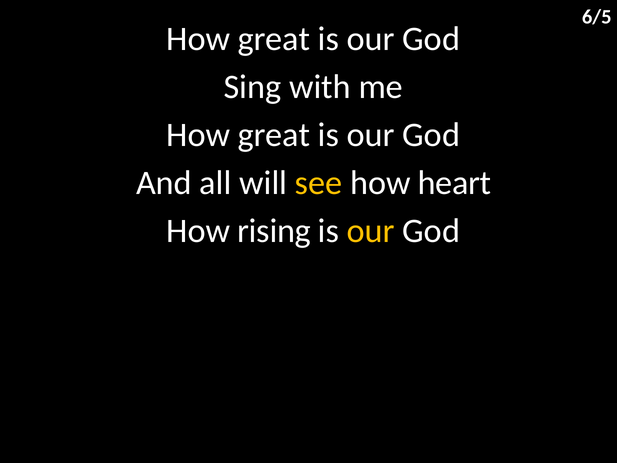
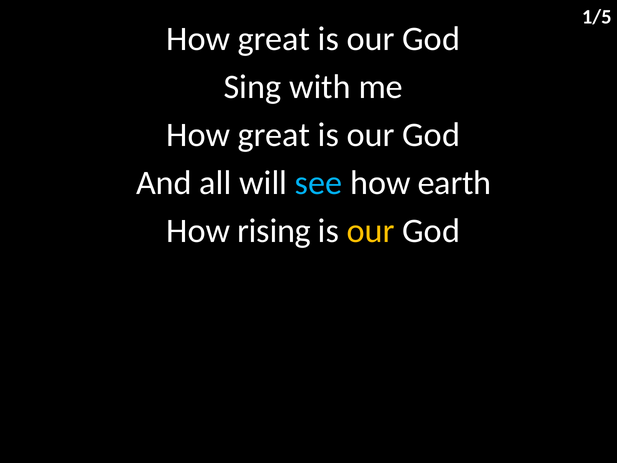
6/5: 6/5 -> 1/5
see colour: yellow -> light blue
heart: heart -> earth
